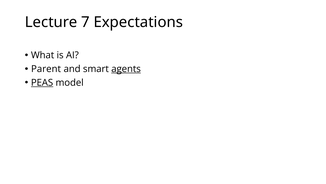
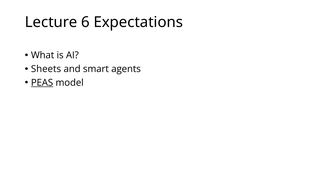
7: 7 -> 6
Parent: Parent -> Sheets
agents underline: present -> none
